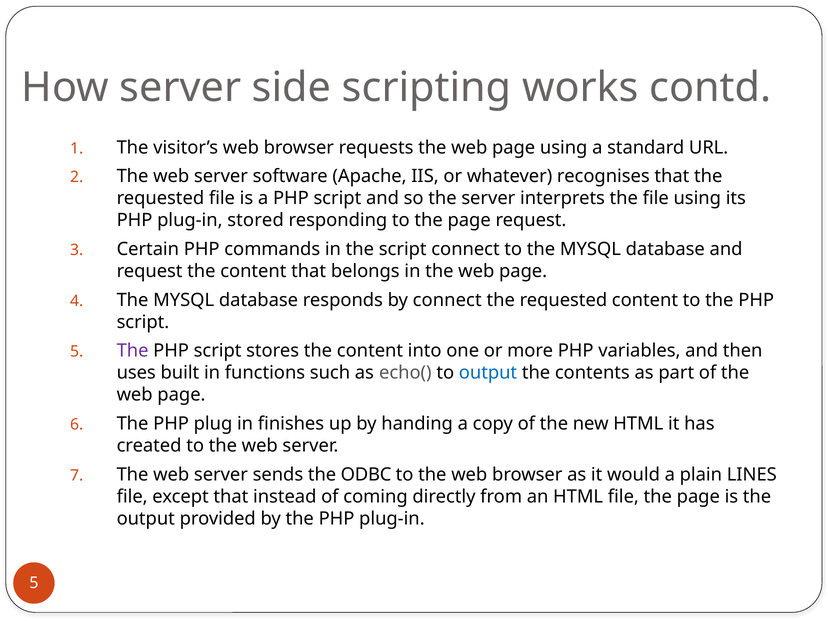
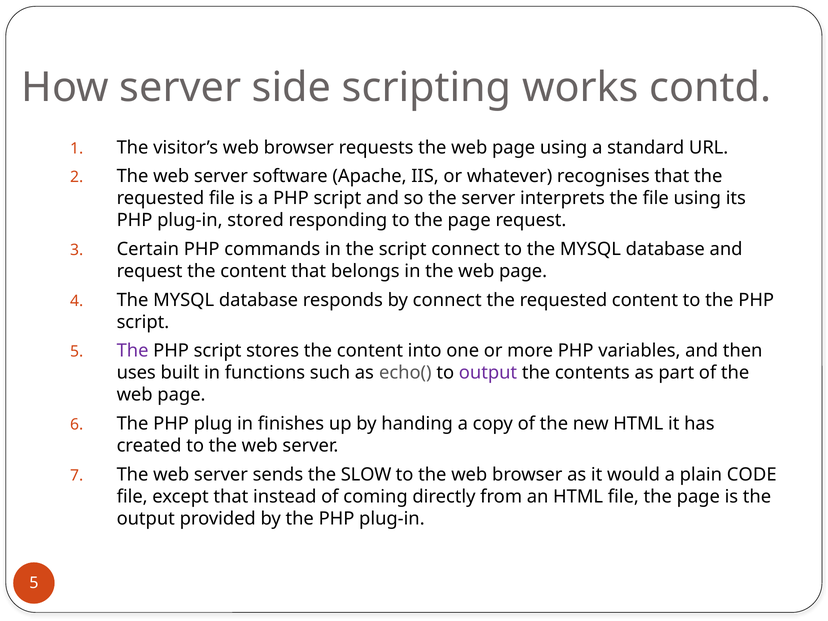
output at (488, 373) colour: blue -> purple
ODBC: ODBC -> SLOW
LINES: LINES -> CODE
